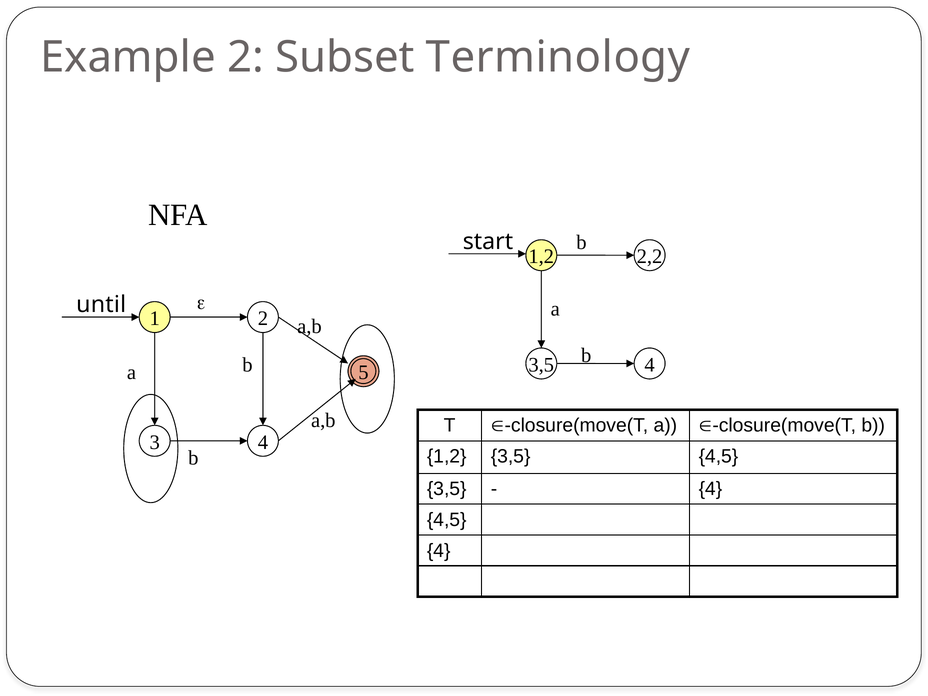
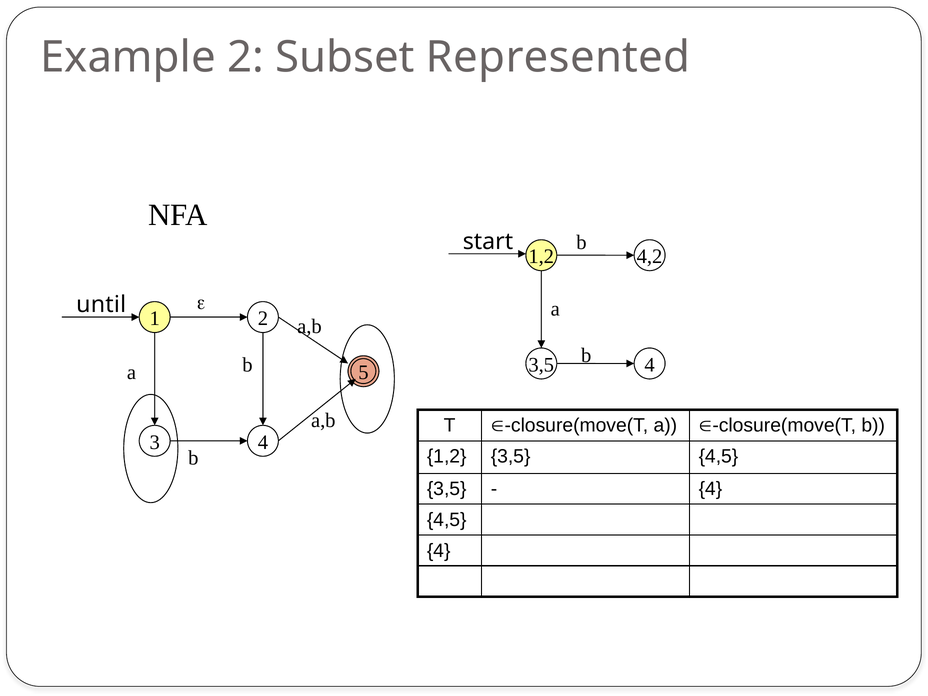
Terminology: Terminology -> Represented
2,2: 2,2 -> 4,2
